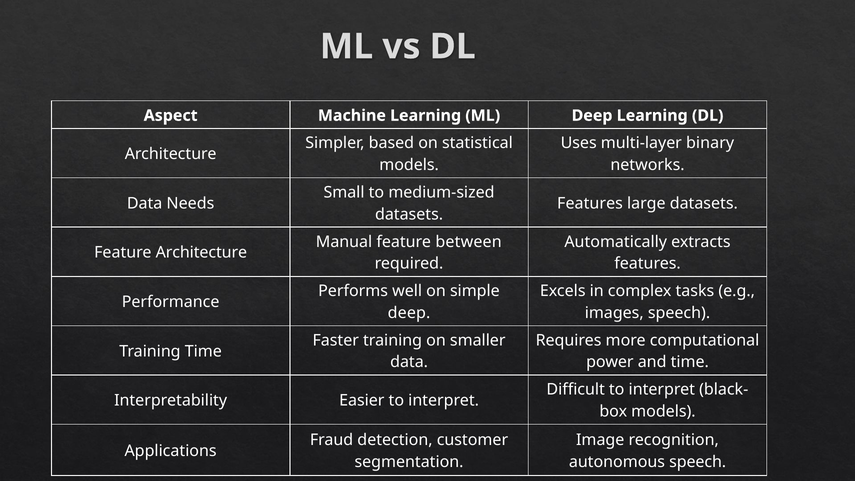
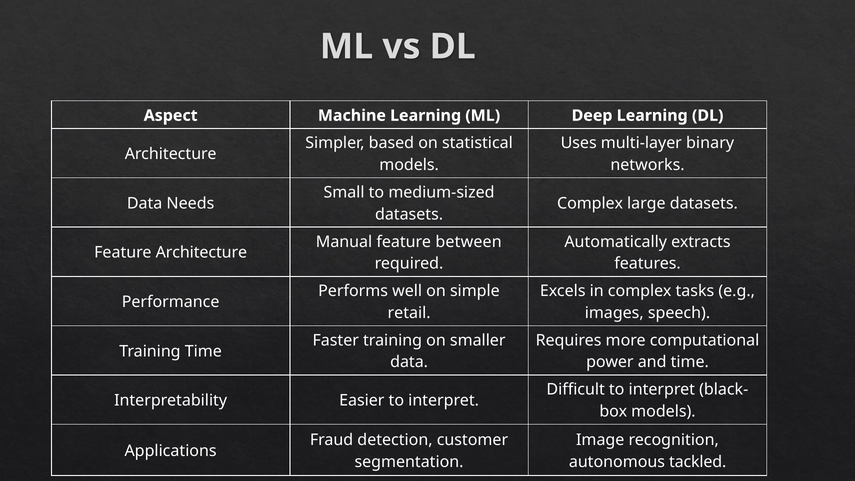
Features at (590, 203): Features -> Complex
deep at (409, 313): deep -> retail
autonomous speech: speech -> tackled
